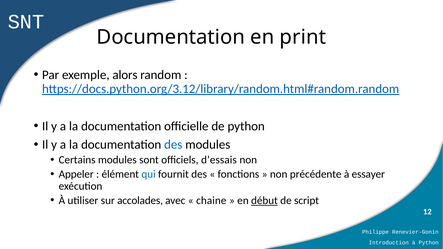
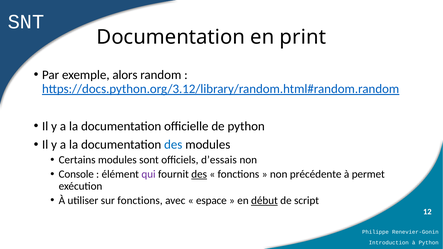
Appeler: Appeler -> Console
qui colour: blue -> purple
des at (199, 174) underline: none -> present
essayer: essayer -> permet
sur accolades: accolades -> fonctions
chaine: chaine -> espace
